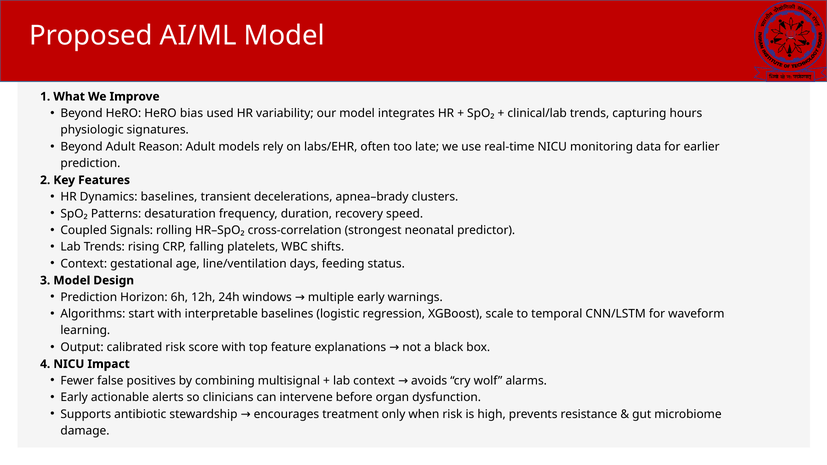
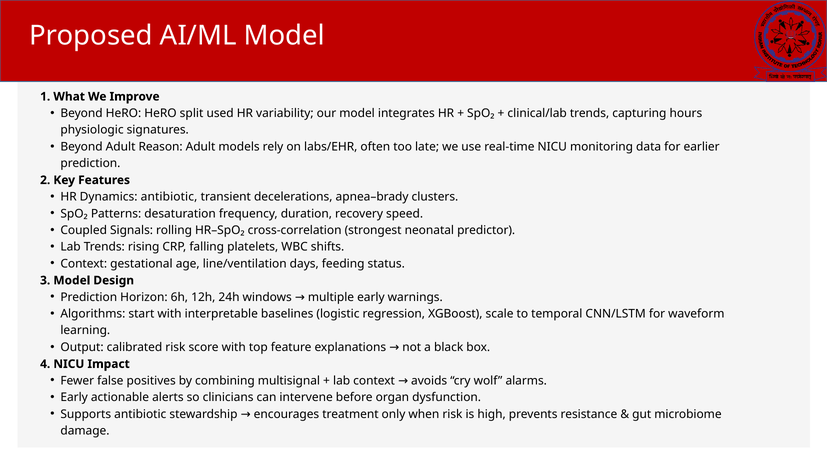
bias: bias -> split
Dynamics baselines: baselines -> antibiotic
